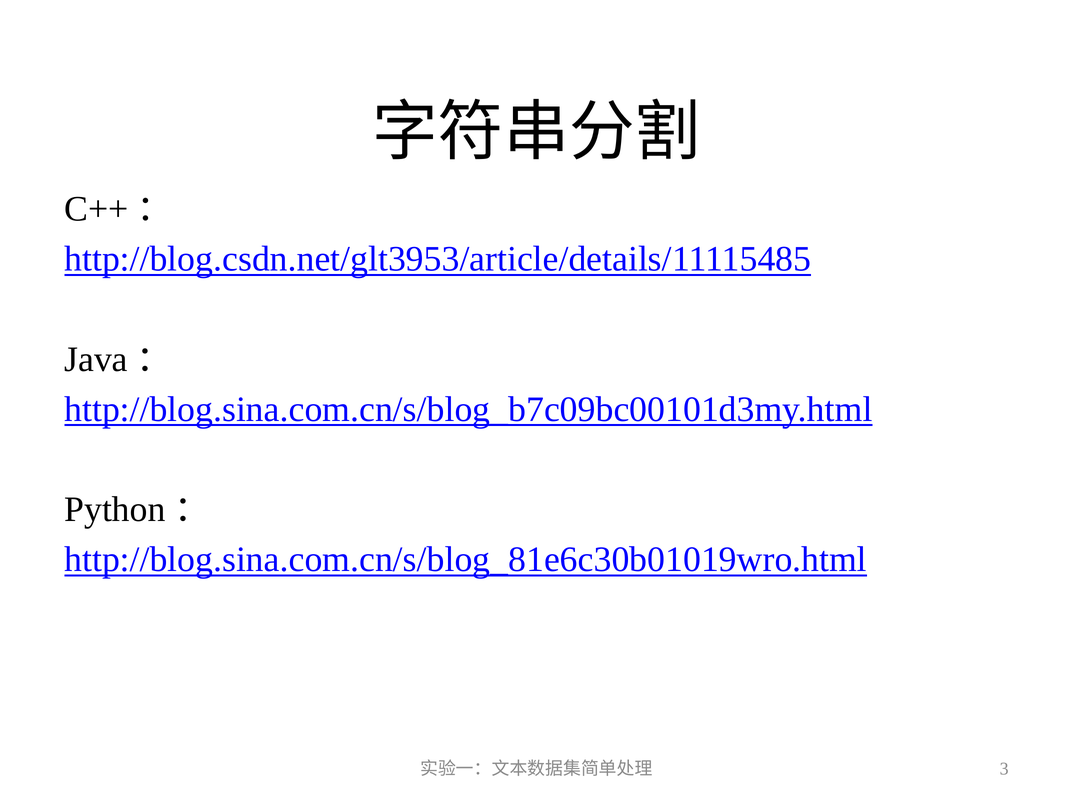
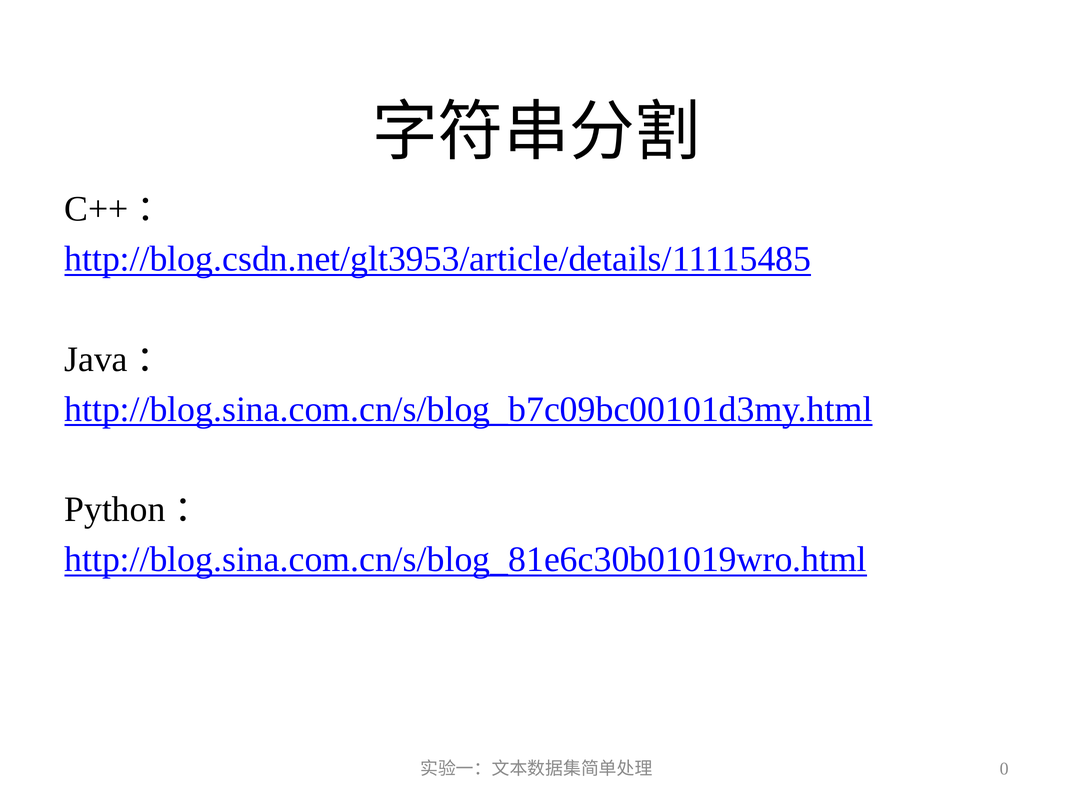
3: 3 -> 0
